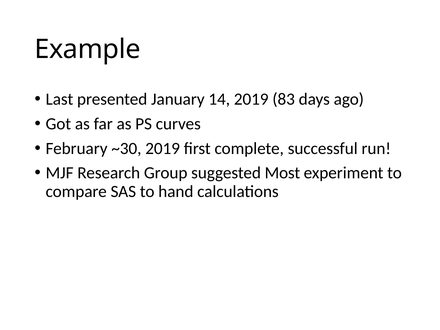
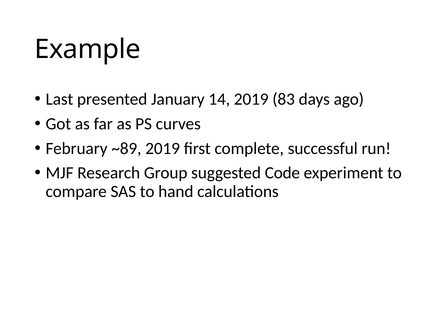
~30: ~30 -> ~89
Most: Most -> Code
